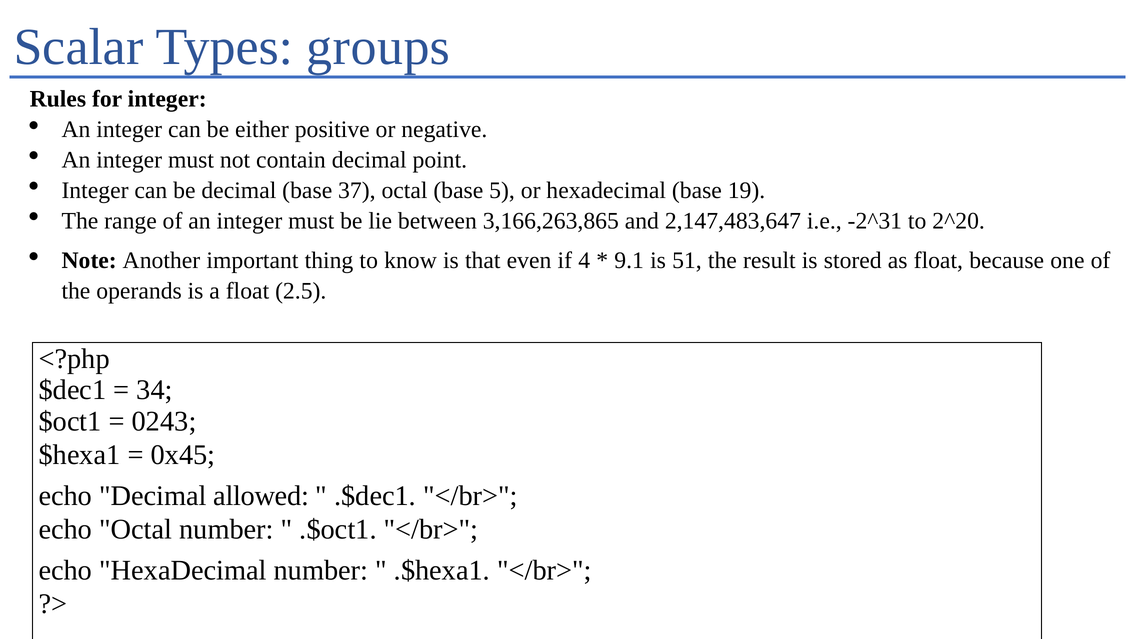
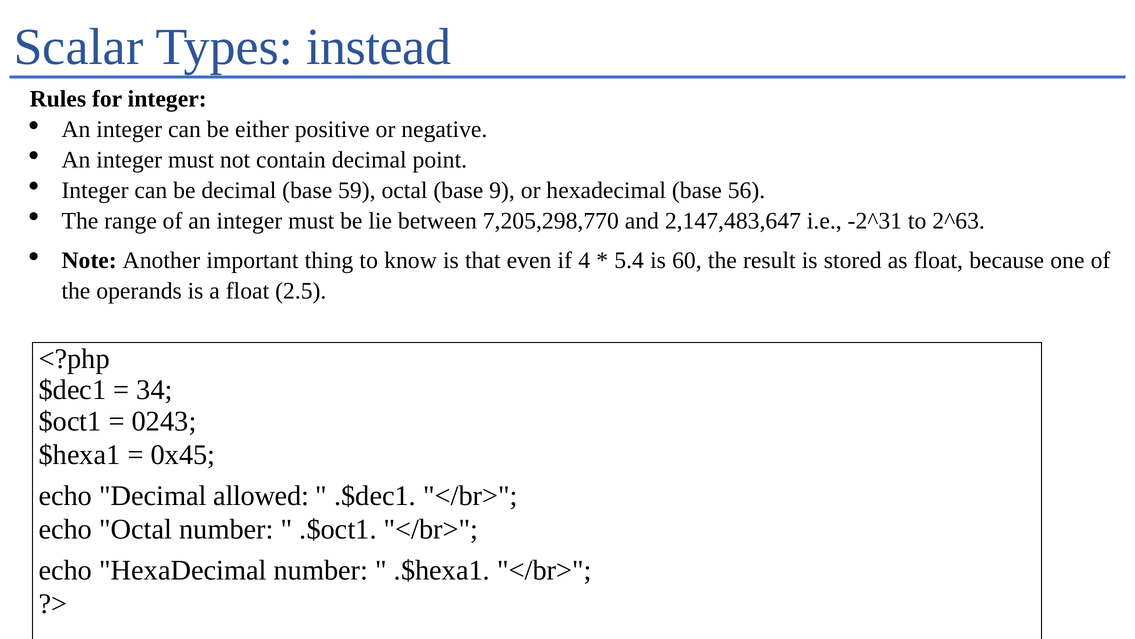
groups: groups -> instead
37: 37 -> 59
5: 5 -> 9
19: 19 -> 56
3,166,263,865: 3,166,263,865 -> 7,205,298,770
2^20: 2^20 -> 2^63
9.1: 9.1 -> 5.4
51: 51 -> 60
